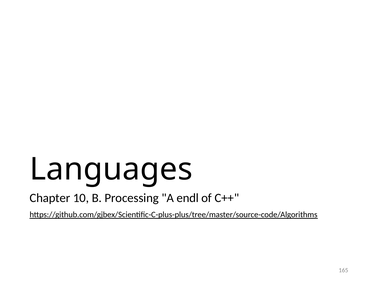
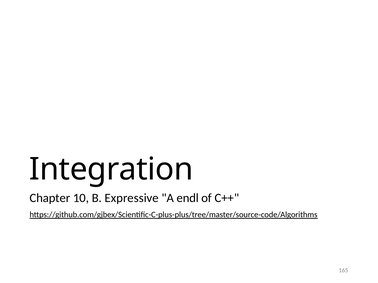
Languages: Languages -> Integration
Processing: Processing -> Expressive
